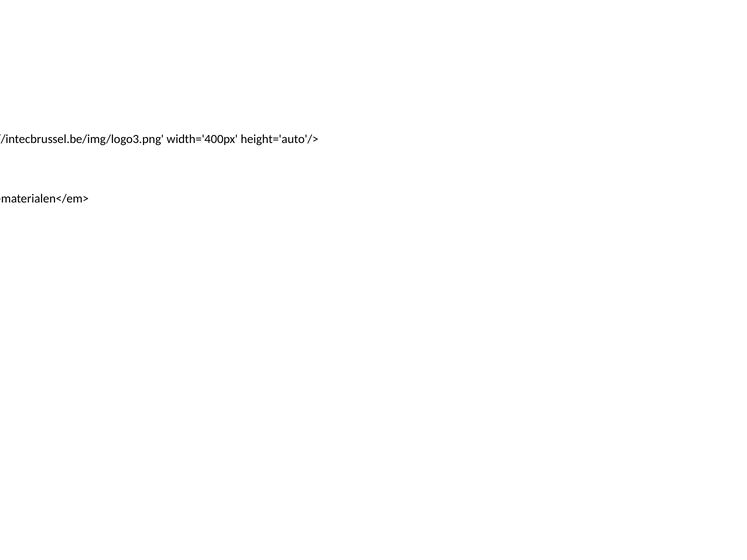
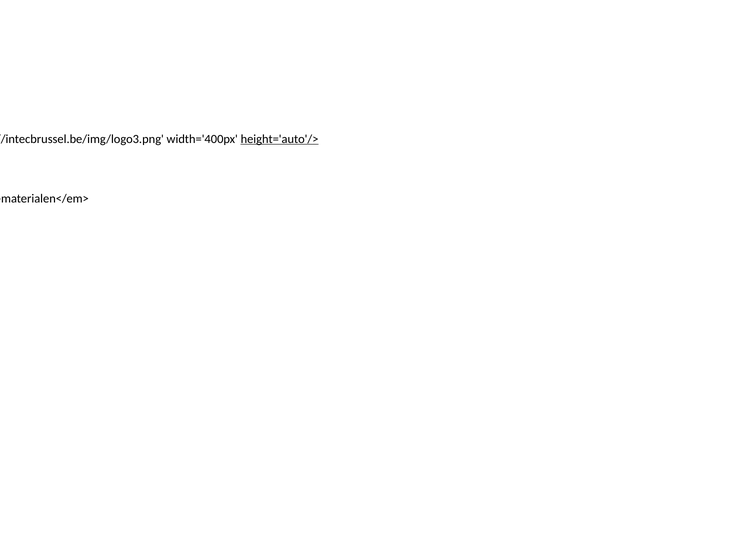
height='auto'/> underline: none -> present
